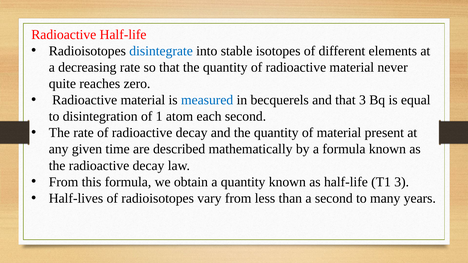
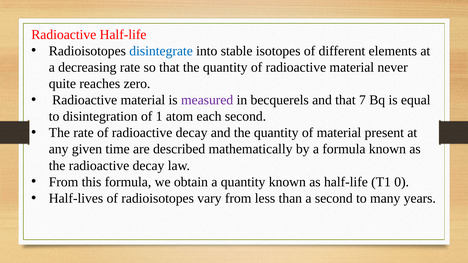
measured colour: blue -> purple
that 3: 3 -> 7
T1 3: 3 -> 0
